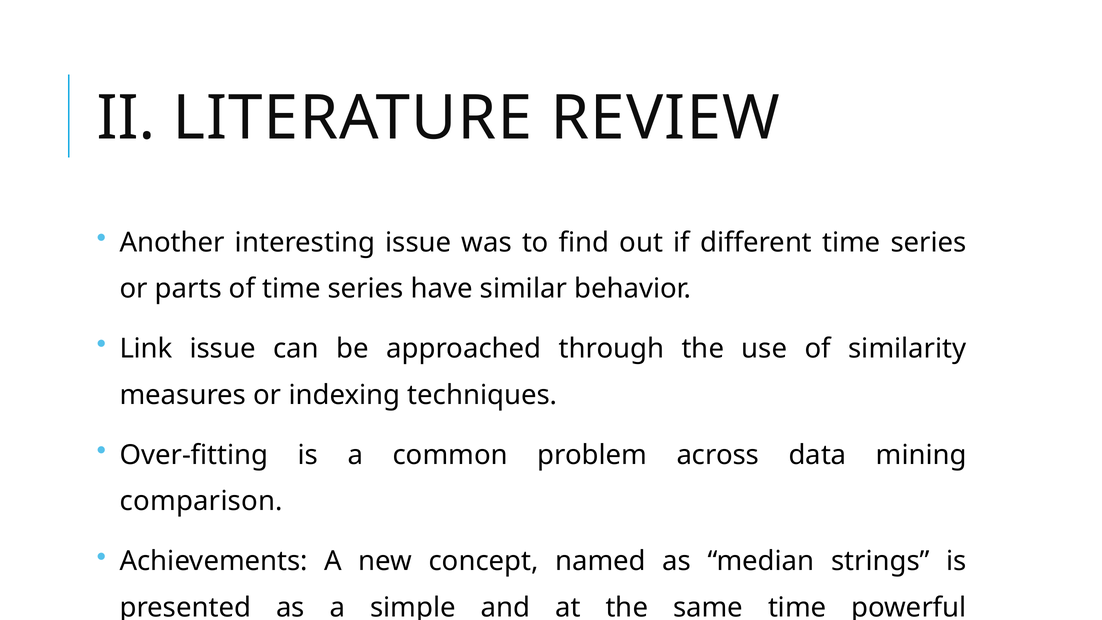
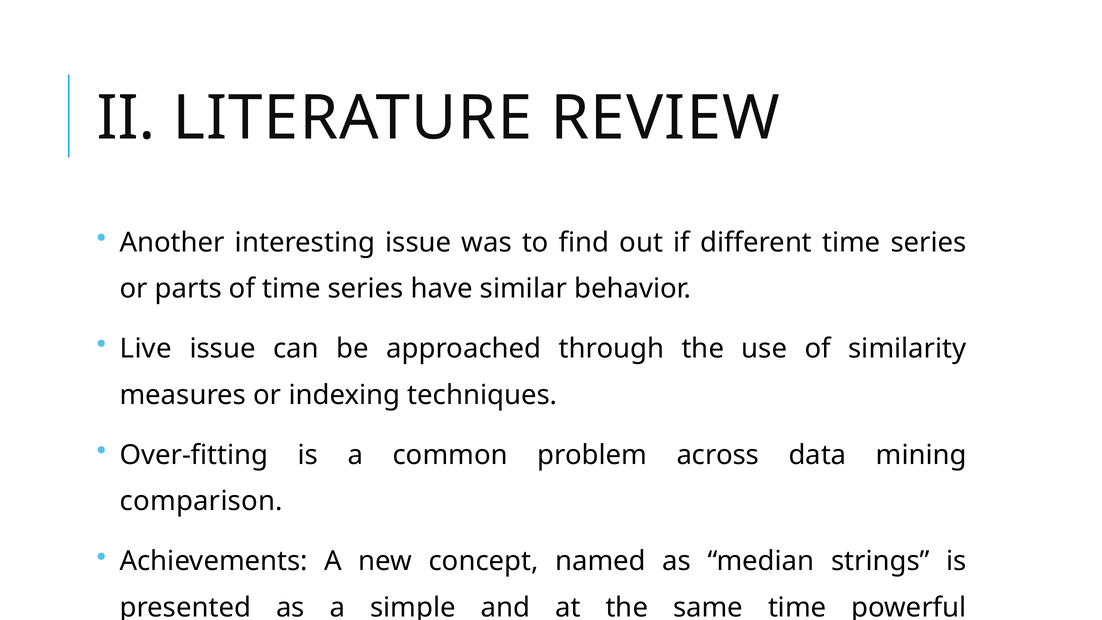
Link: Link -> Live
